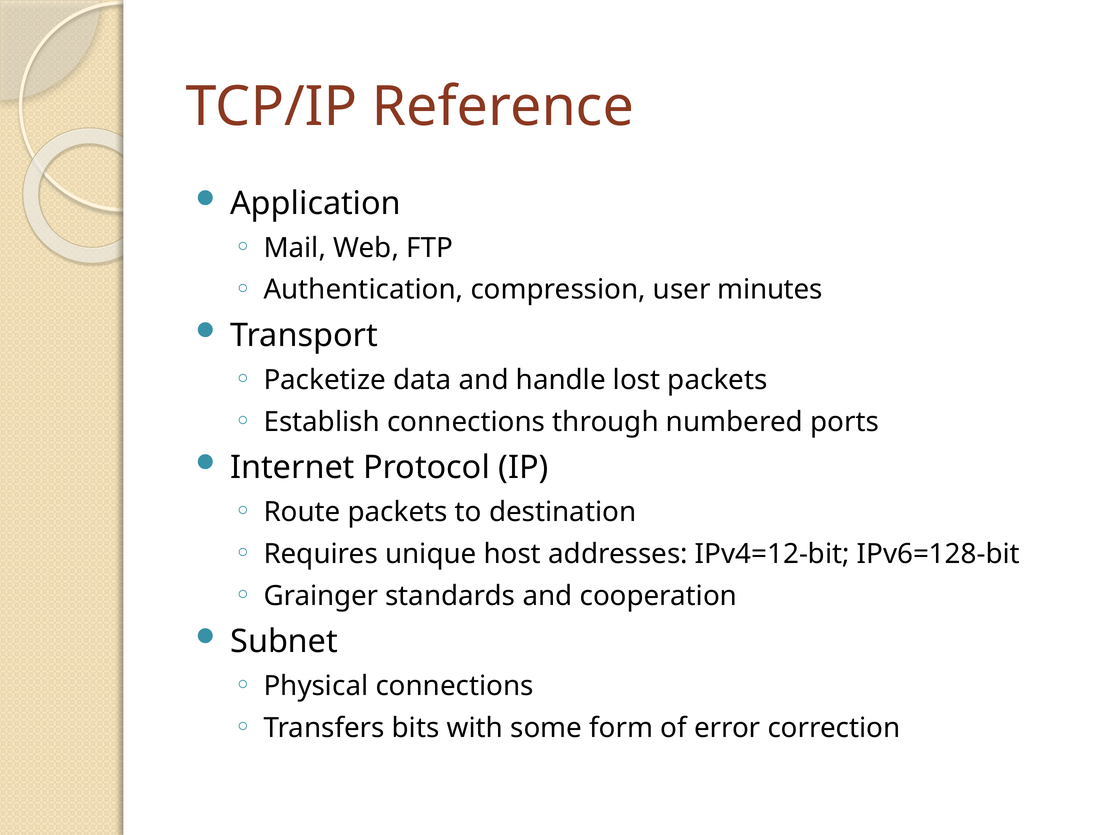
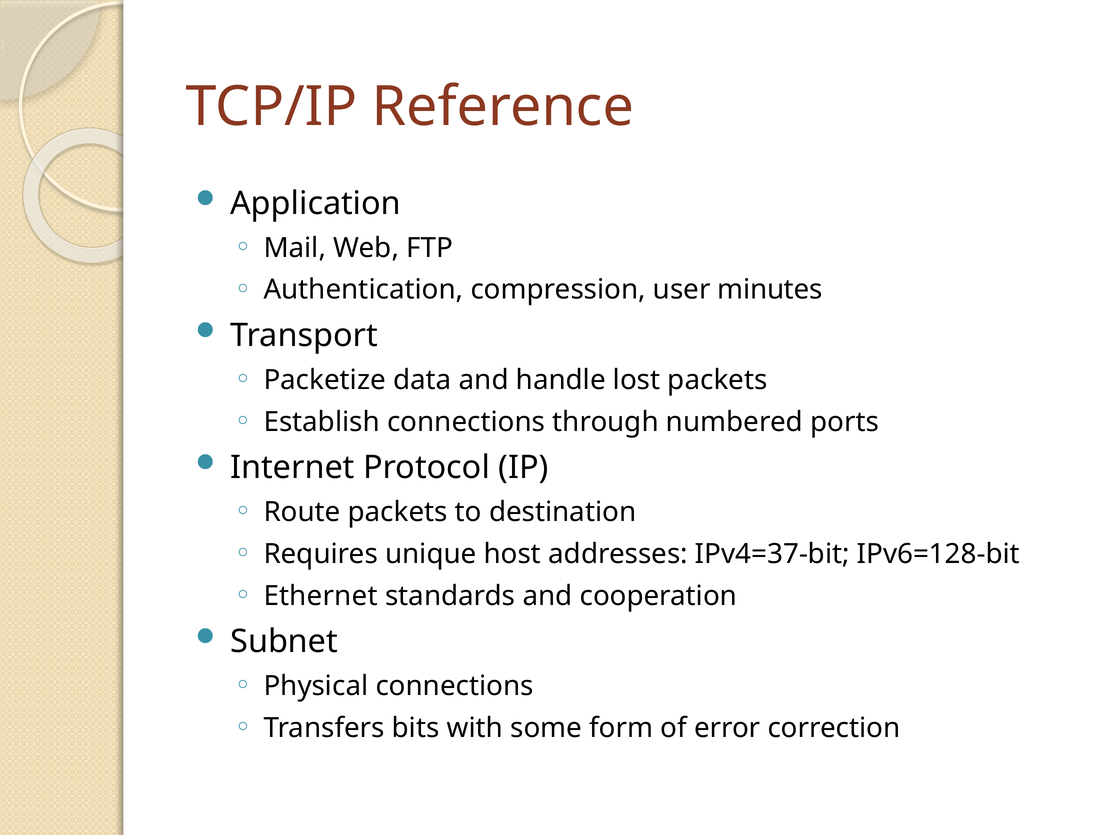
IPv4=12-bit: IPv4=12-bit -> IPv4=37-bit
Grainger: Grainger -> Ethernet
